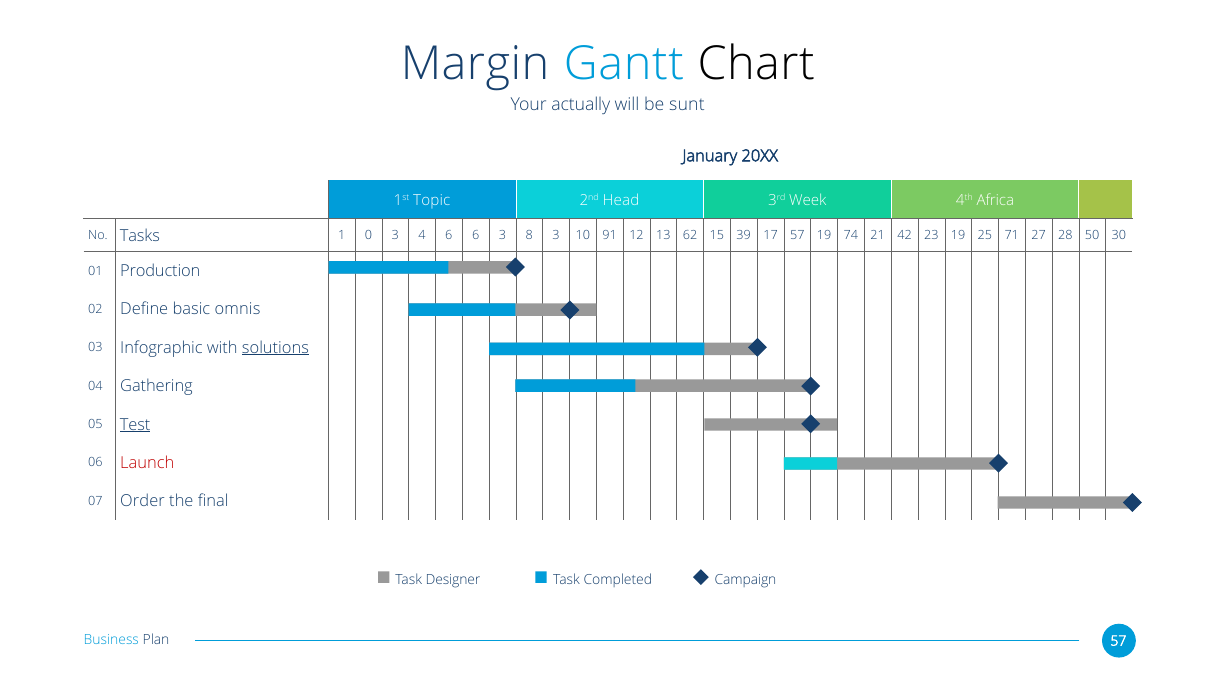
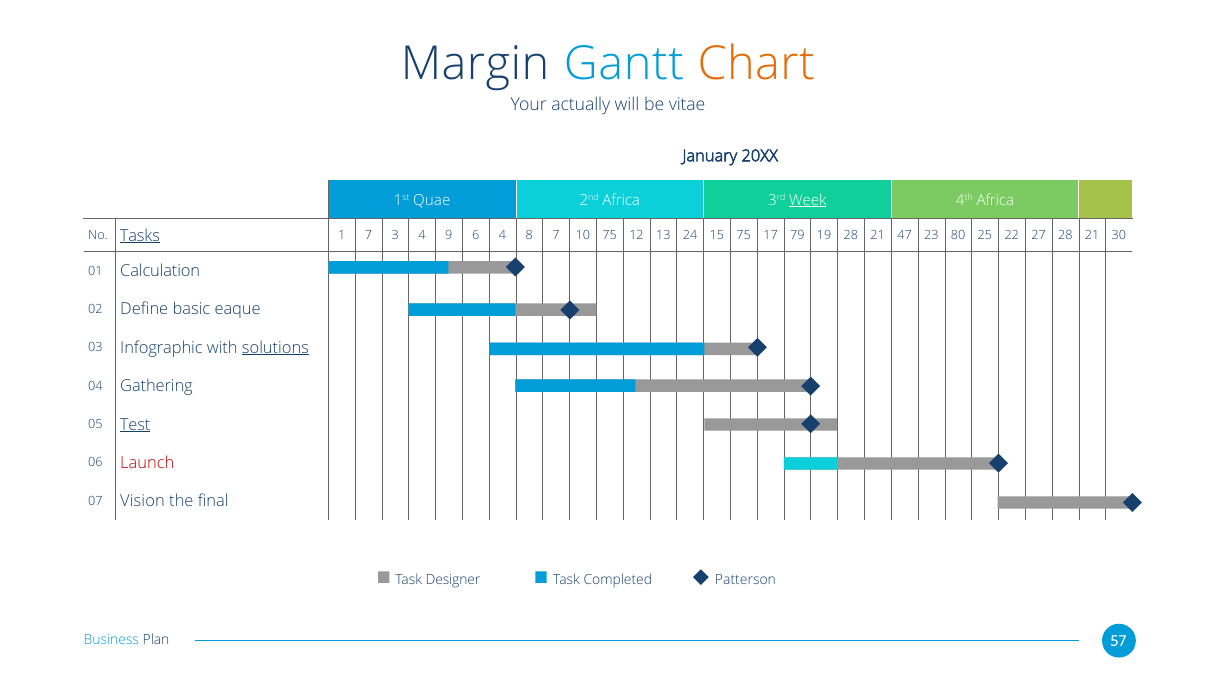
Chart colour: black -> orange
sunt: sunt -> vitae
Topic: Topic -> Quae
2nd Head: Head -> Africa
Week underline: none -> present
Tasks underline: none -> present
1 0: 0 -> 7
4 6: 6 -> 9
6 3: 3 -> 4
8 3: 3 -> 7
10 91: 91 -> 75
62: 62 -> 24
15 39: 39 -> 75
17 57: 57 -> 79
19 74: 74 -> 28
42: 42 -> 47
23 19: 19 -> 80
71: 71 -> 22
27 28 50: 50 -> 21
Production: Production -> Calculation
omnis: omnis -> eaque
Order: Order -> Vision
Campaign: Campaign -> Patterson
